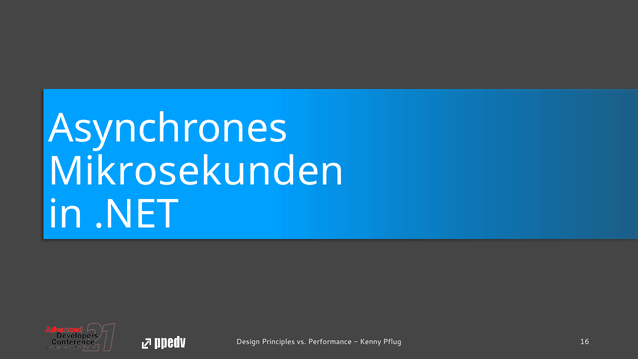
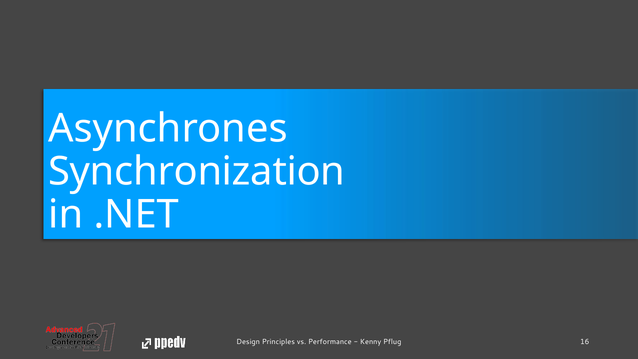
Mikrosekunden: Mikrosekunden -> Synchronization
